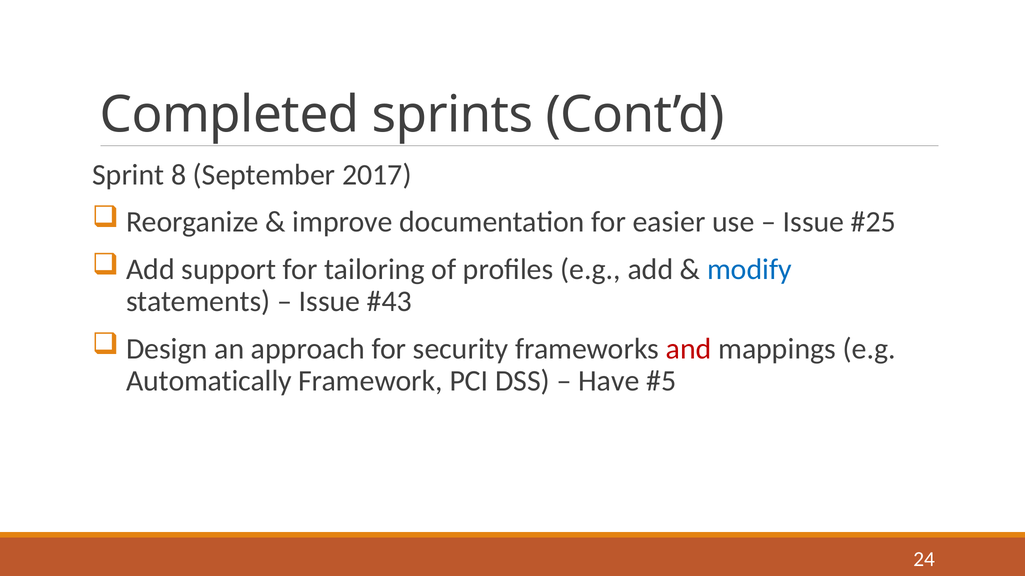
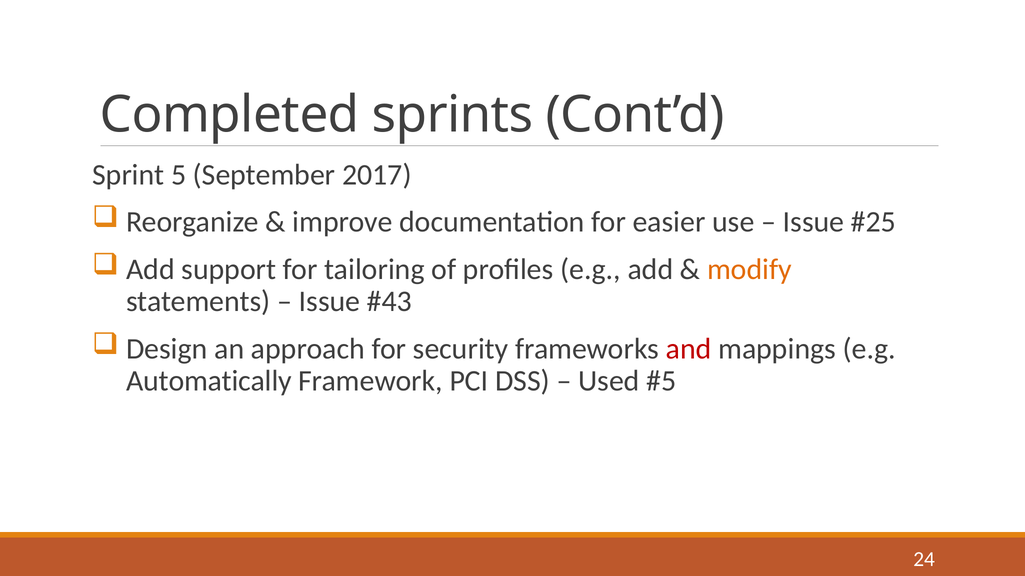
8: 8 -> 5
modify colour: blue -> orange
Have: Have -> Used
